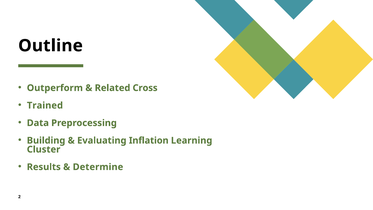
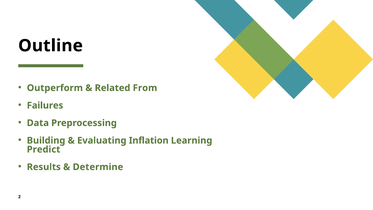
Cross: Cross -> From
Trained: Trained -> Failures
Cluster: Cluster -> Predict
